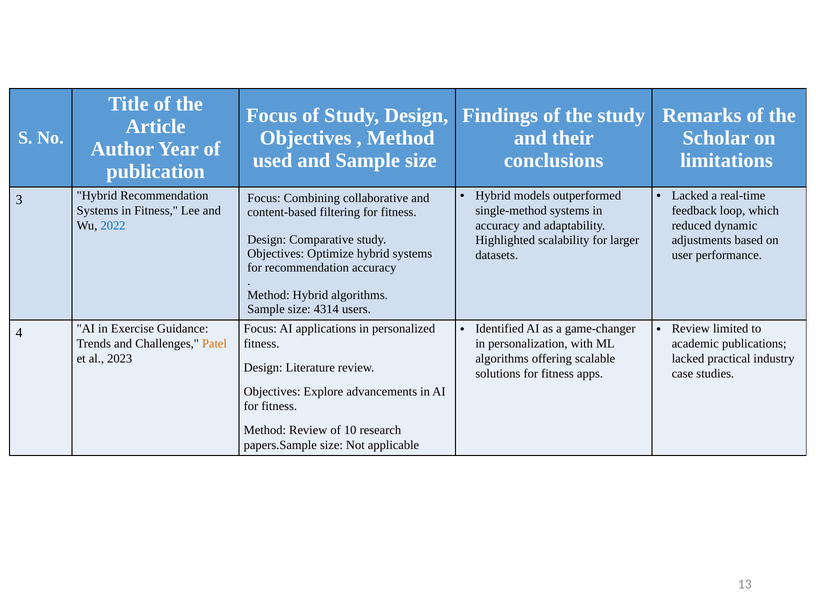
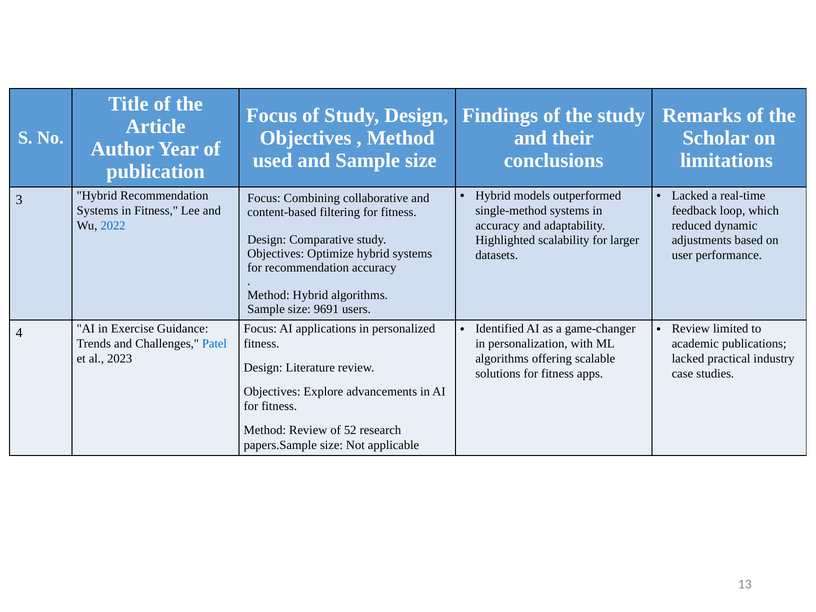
4314: 4314 -> 9691
Patel colour: orange -> blue
10: 10 -> 52
